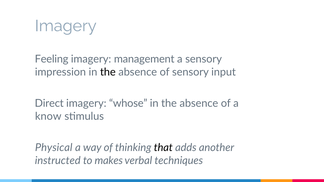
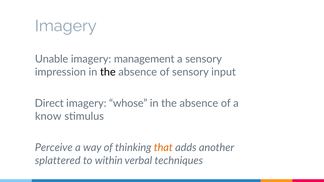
Feeling: Feeling -> Unable
Physical: Physical -> Perceive
that colour: black -> orange
instructed: instructed -> splattered
makes: makes -> within
